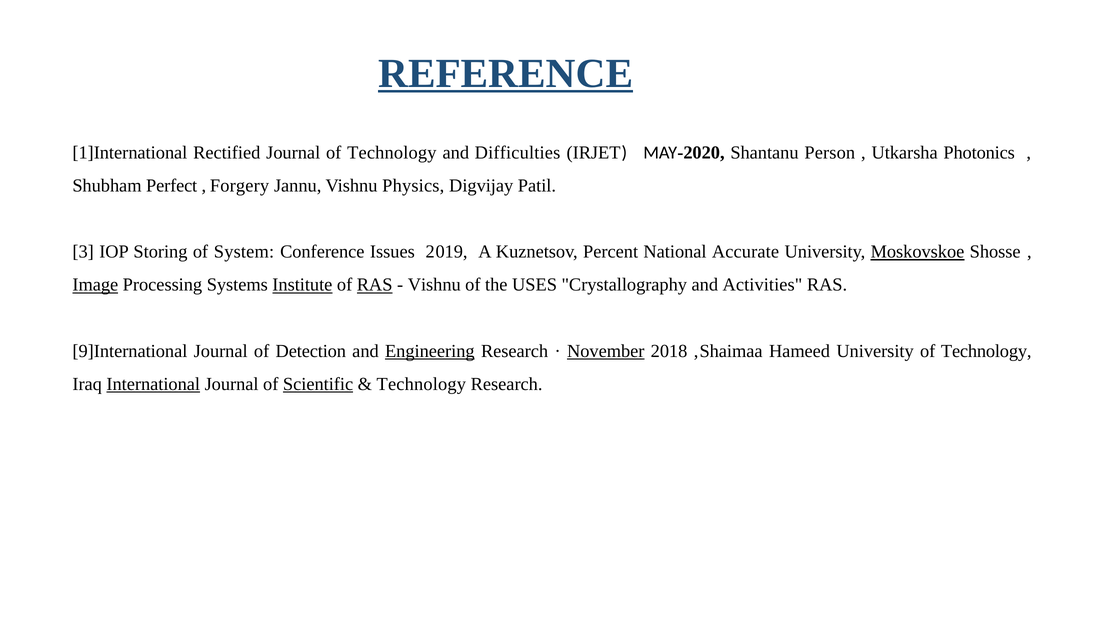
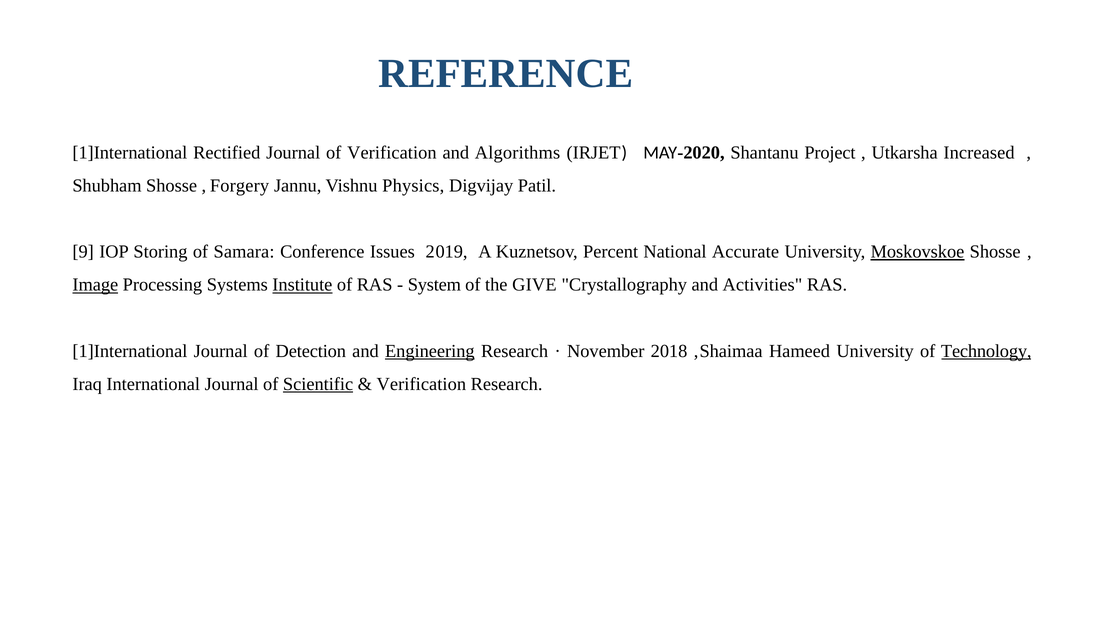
REFERENCE underline: present -> none
Journal of Technology: Technology -> Verification
Difficulties: Difficulties -> Algorithms
Person: Person -> Project
Photonics: Photonics -> Increased
Shubham Perfect: Perfect -> Shosse
3: 3 -> 9
System: System -> Samara
RAS at (375, 285) underline: present -> none
Vishnu at (434, 285): Vishnu -> System
USES: USES -> GIVE
9]International at (130, 351): 9]International -> 1]International
November underline: present -> none
Technology at (986, 351) underline: none -> present
International underline: present -> none
Technology at (421, 384): Technology -> Verification
